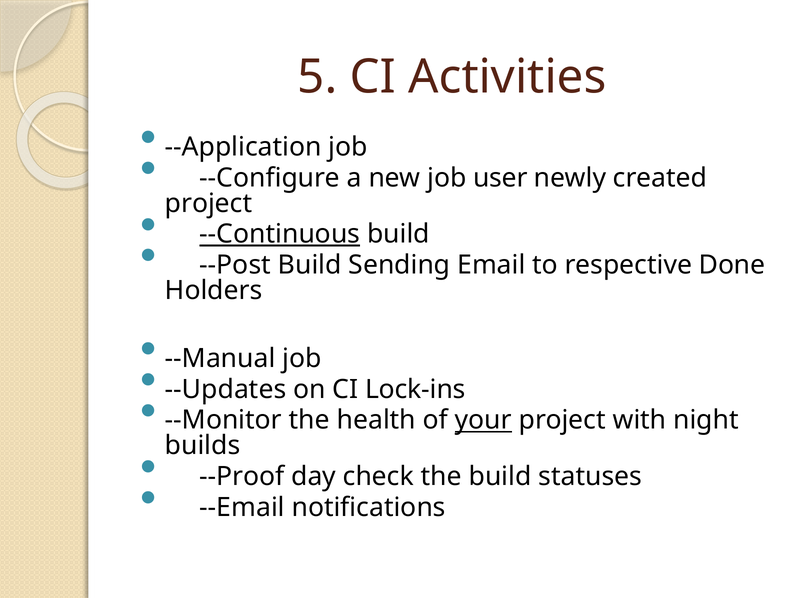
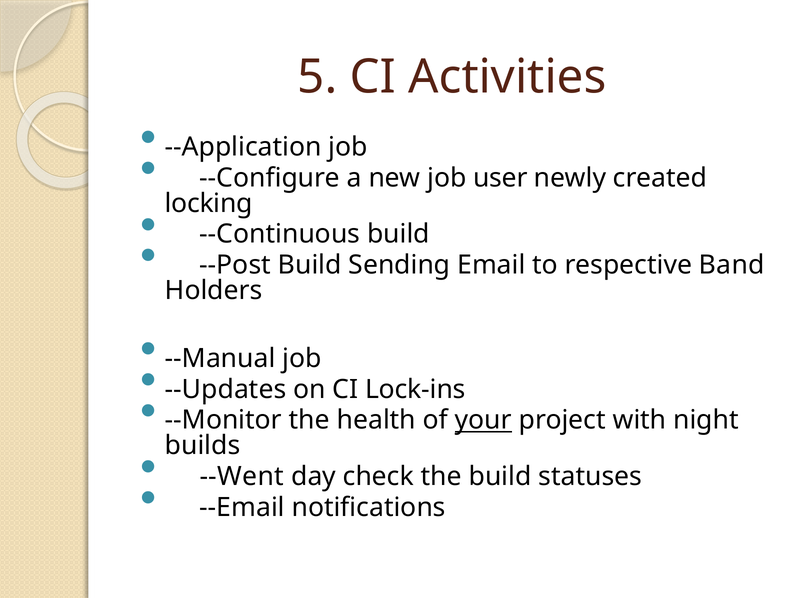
project at (208, 203): project -> locking
--Continuous underline: present -> none
Done: Done -> Band
--Proof: --Proof -> --Went
